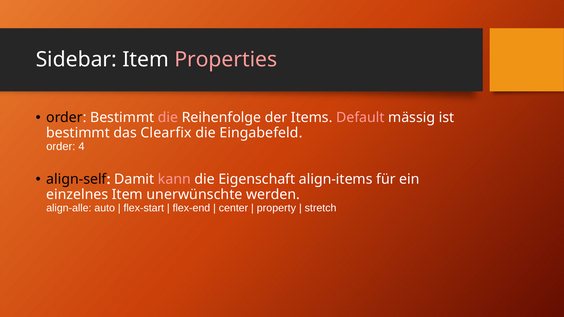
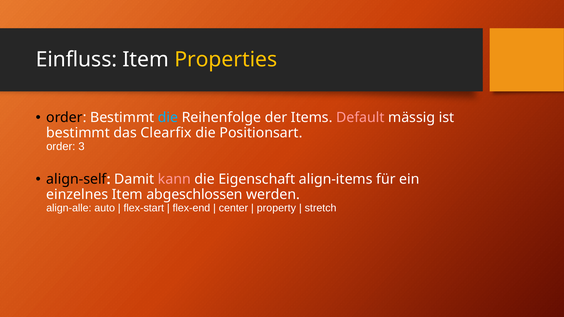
Sidebar: Sidebar -> Einfluss
Properties colour: pink -> yellow
die at (168, 118) colour: pink -> light blue
Eingabefeld: Eingabefeld -> Positionsart
4: 4 -> 3
unerwünschte: unerwünschte -> abgeschlossen
